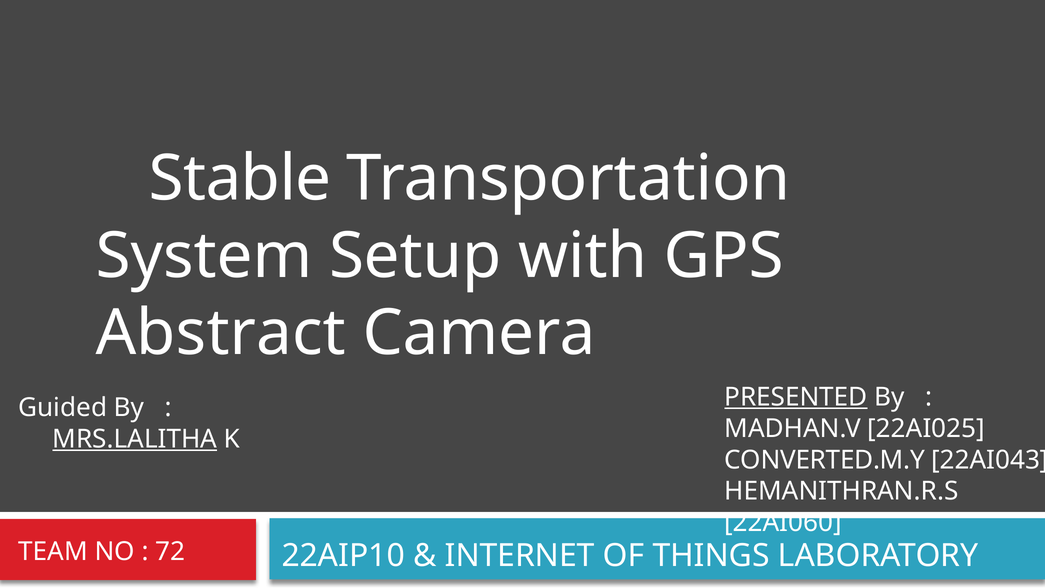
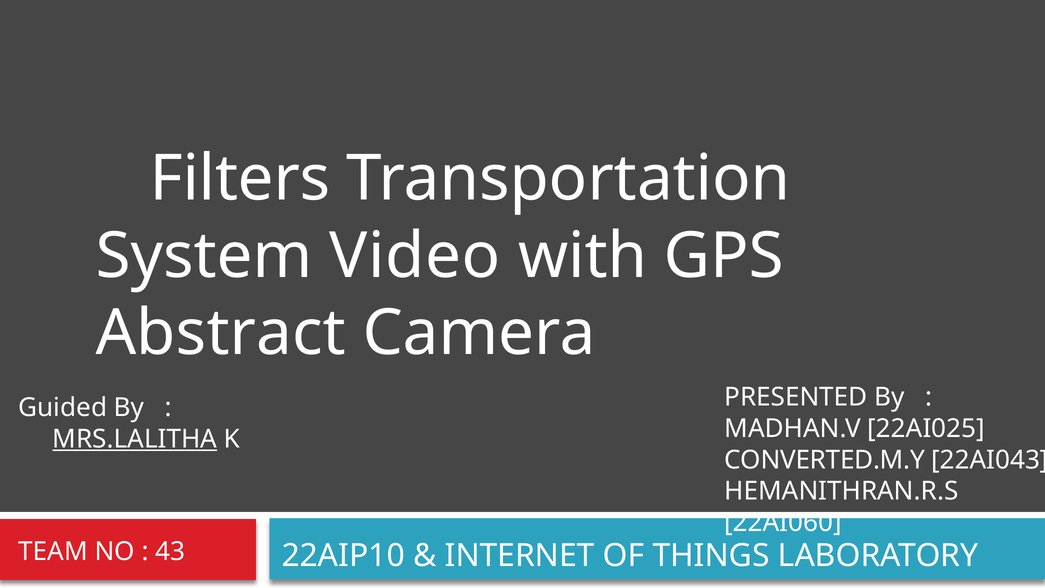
Stable: Stable -> Filters
Setup: Setup -> Video
PRESENTED underline: present -> none
72: 72 -> 43
